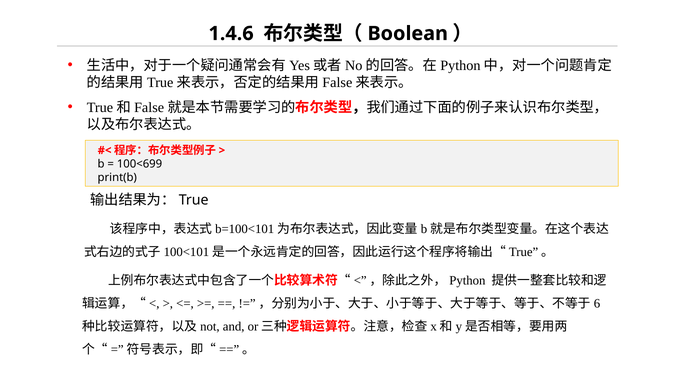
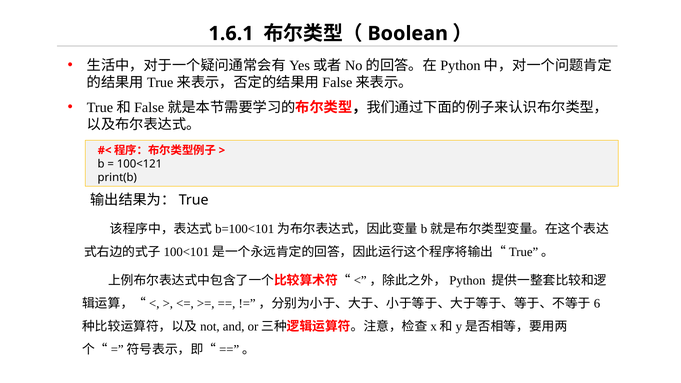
1.4.6: 1.4.6 -> 1.6.1
100<699: 100<699 -> 100<121
